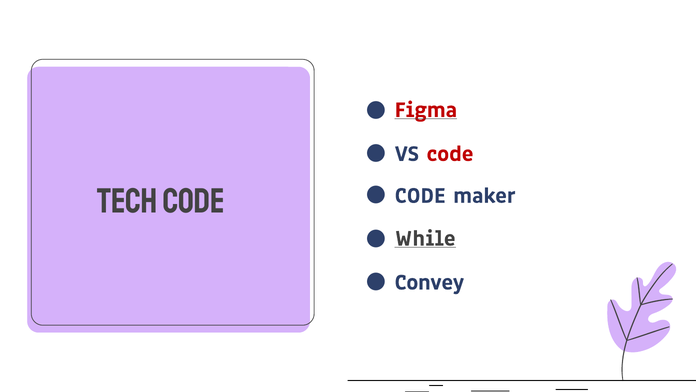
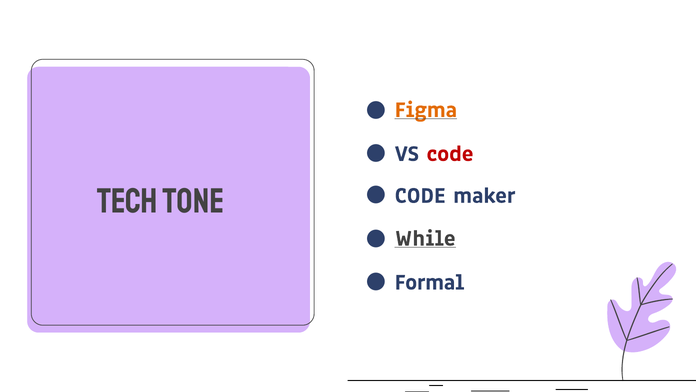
Figma colour: red -> orange
Tech code: code -> tone
Convey: Convey -> Formal
